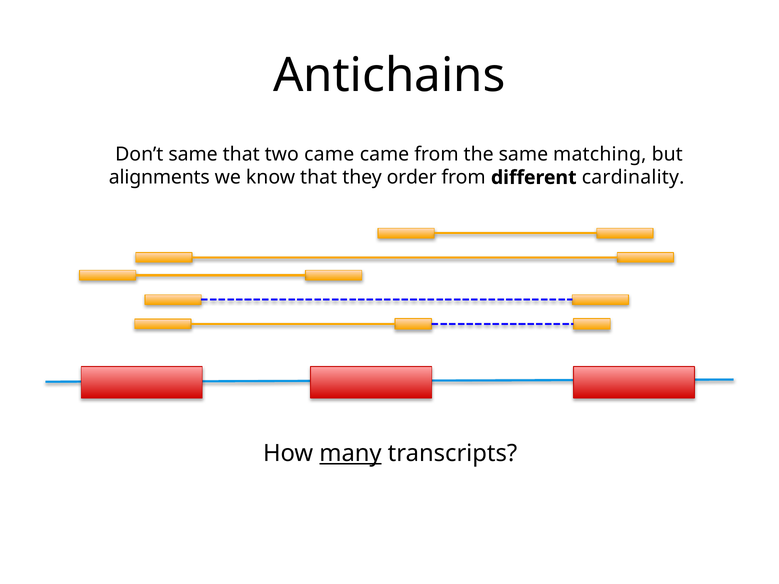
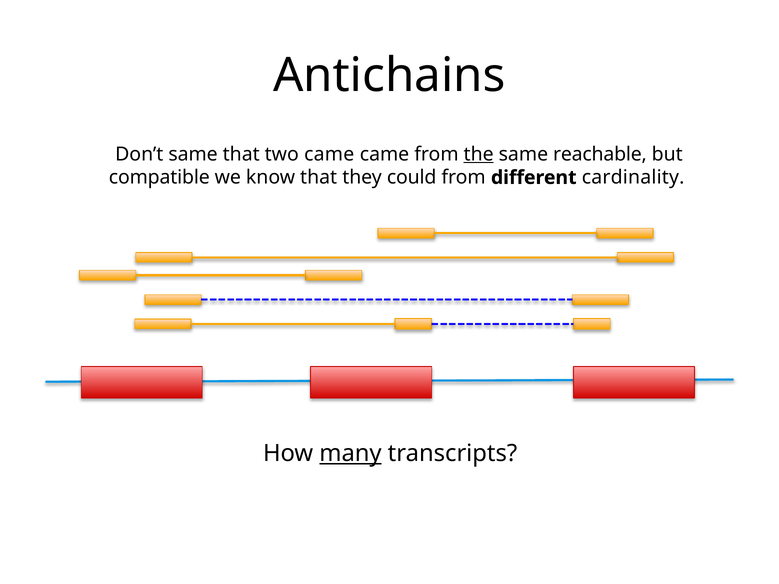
the underline: none -> present
matching: matching -> reachable
alignments: alignments -> compatible
order: order -> could
